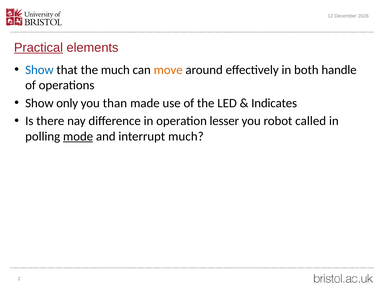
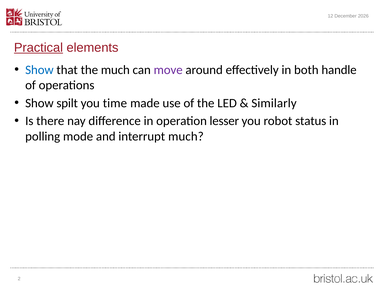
move colour: orange -> purple
only: only -> spilt
than: than -> time
Indicates: Indicates -> Similarly
called: called -> status
mode underline: present -> none
